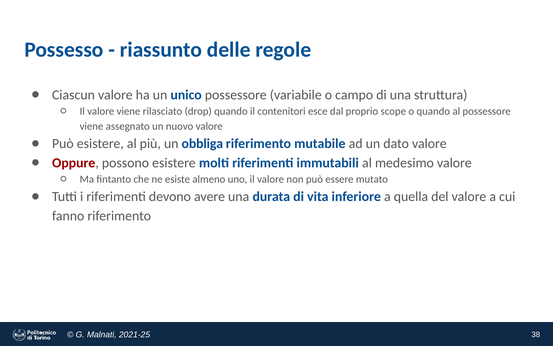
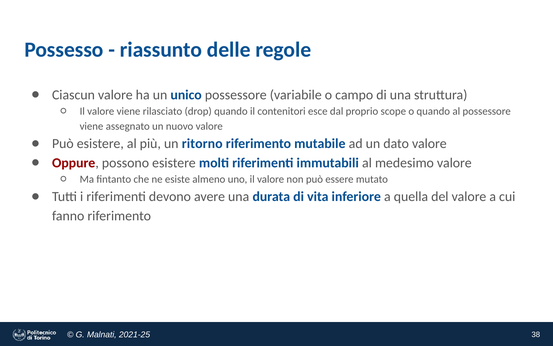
obbliga: obbliga -> ritorno
